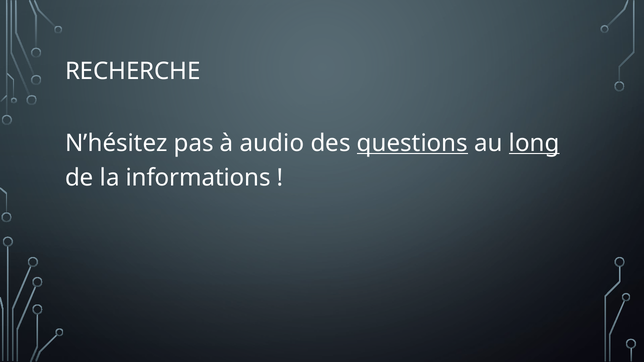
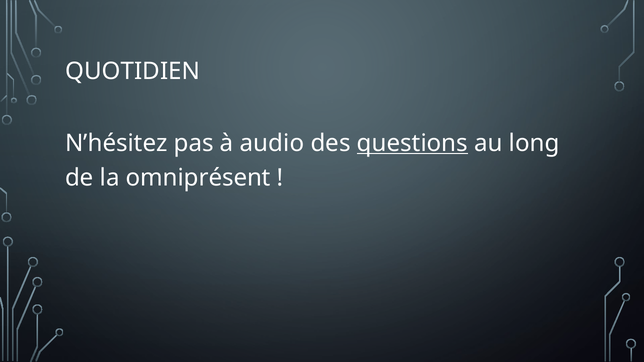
RECHERCHE: RECHERCHE -> QUOTIDIEN
long underline: present -> none
informations: informations -> omniprésent
